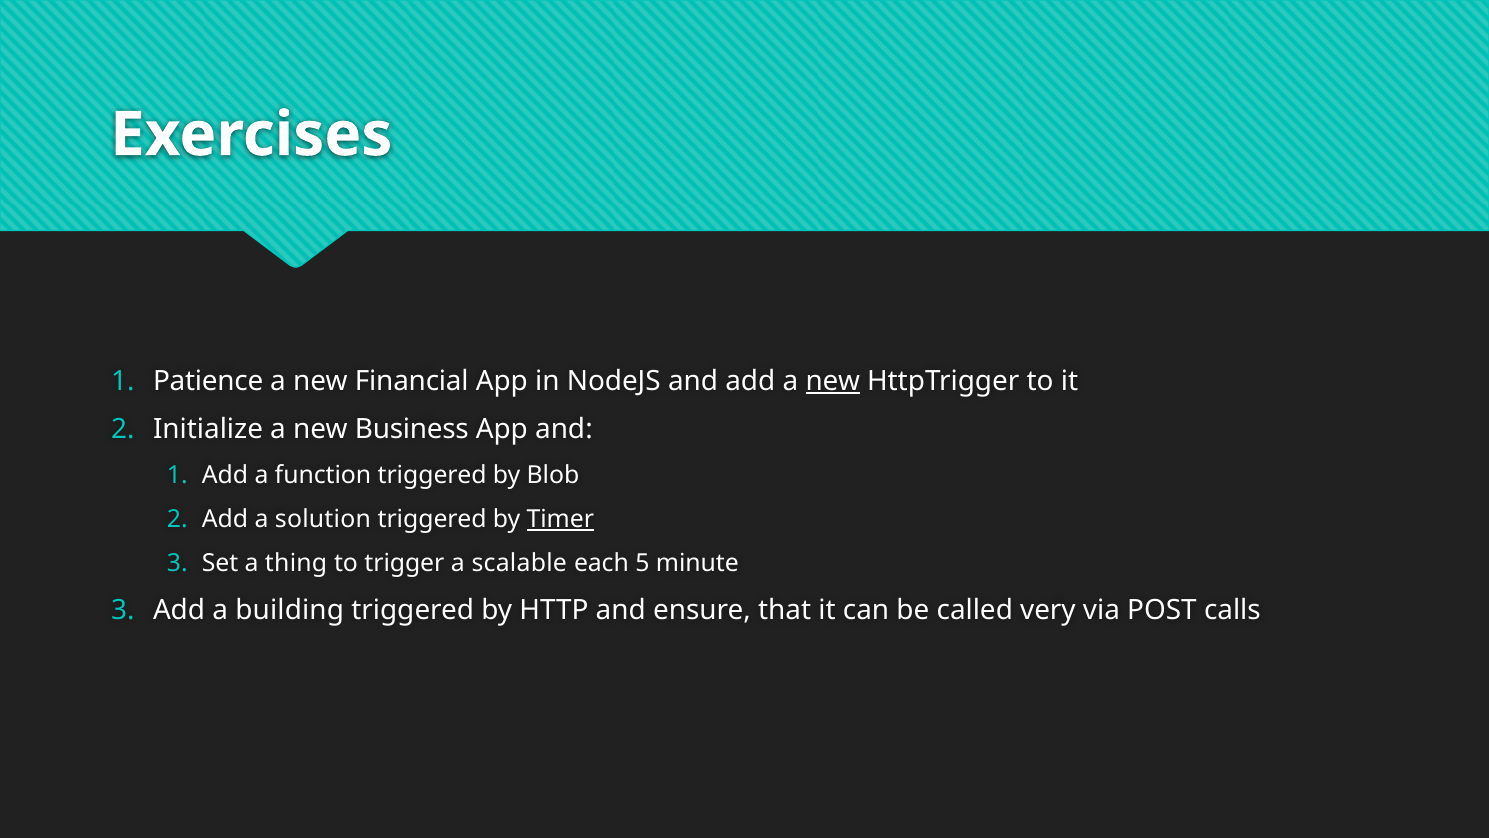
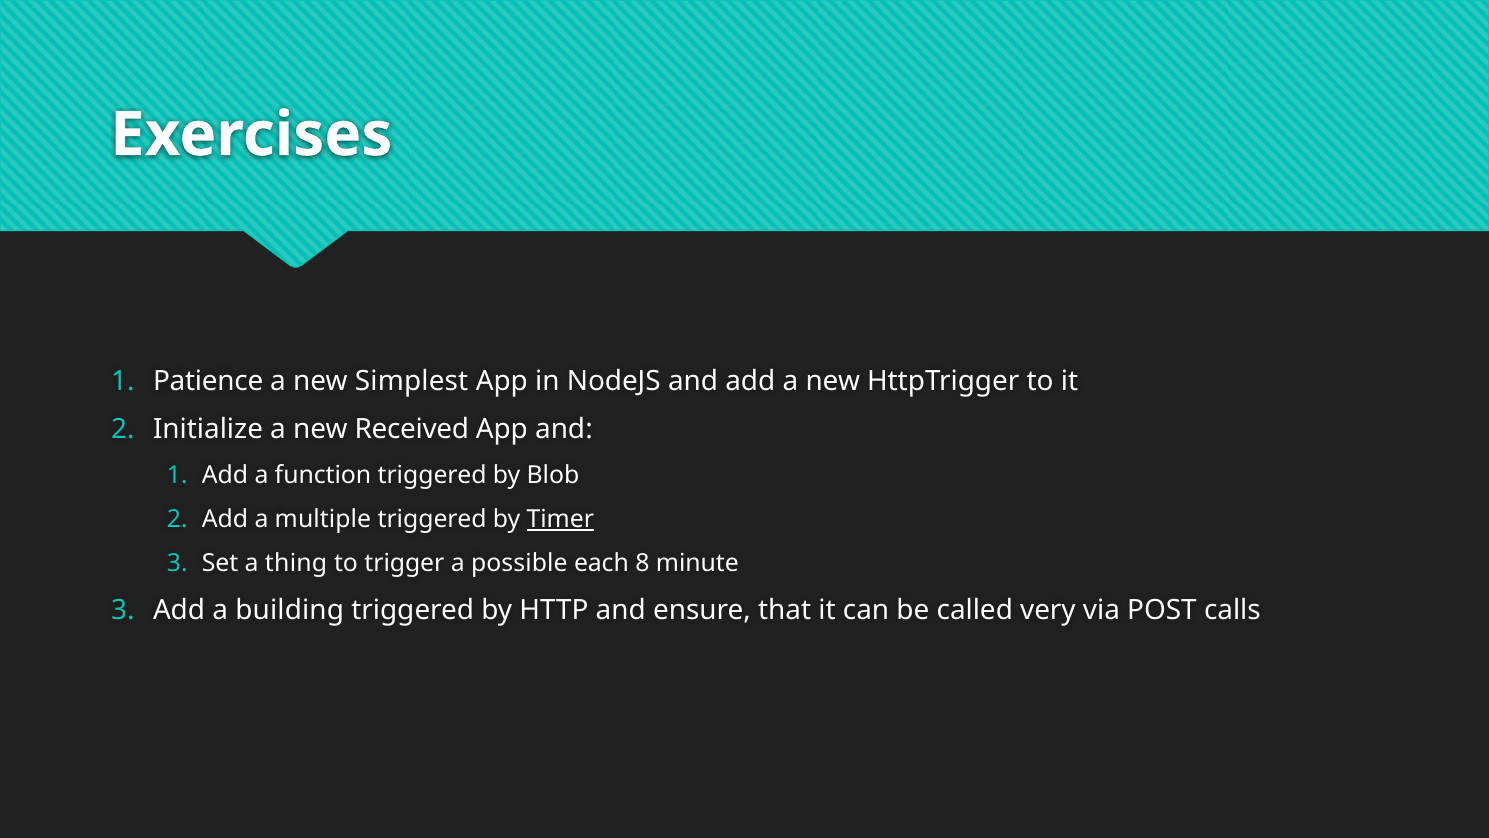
Financial: Financial -> Simplest
new at (833, 381) underline: present -> none
Business: Business -> Received
solution: solution -> multiple
scalable: scalable -> possible
5: 5 -> 8
